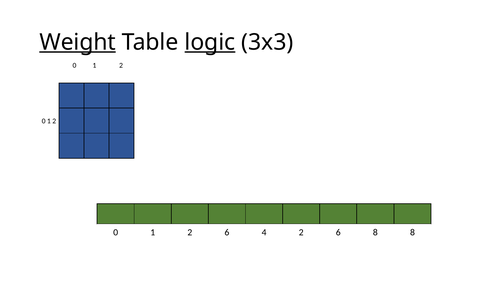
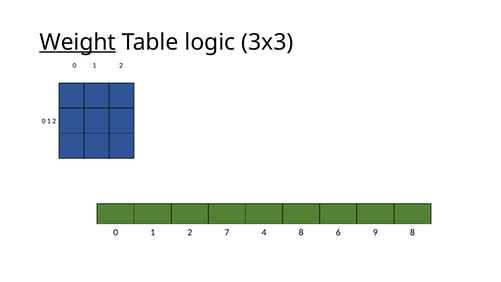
logic underline: present -> none
1 2 6: 6 -> 7
4 2: 2 -> 8
6 8: 8 -> 9
